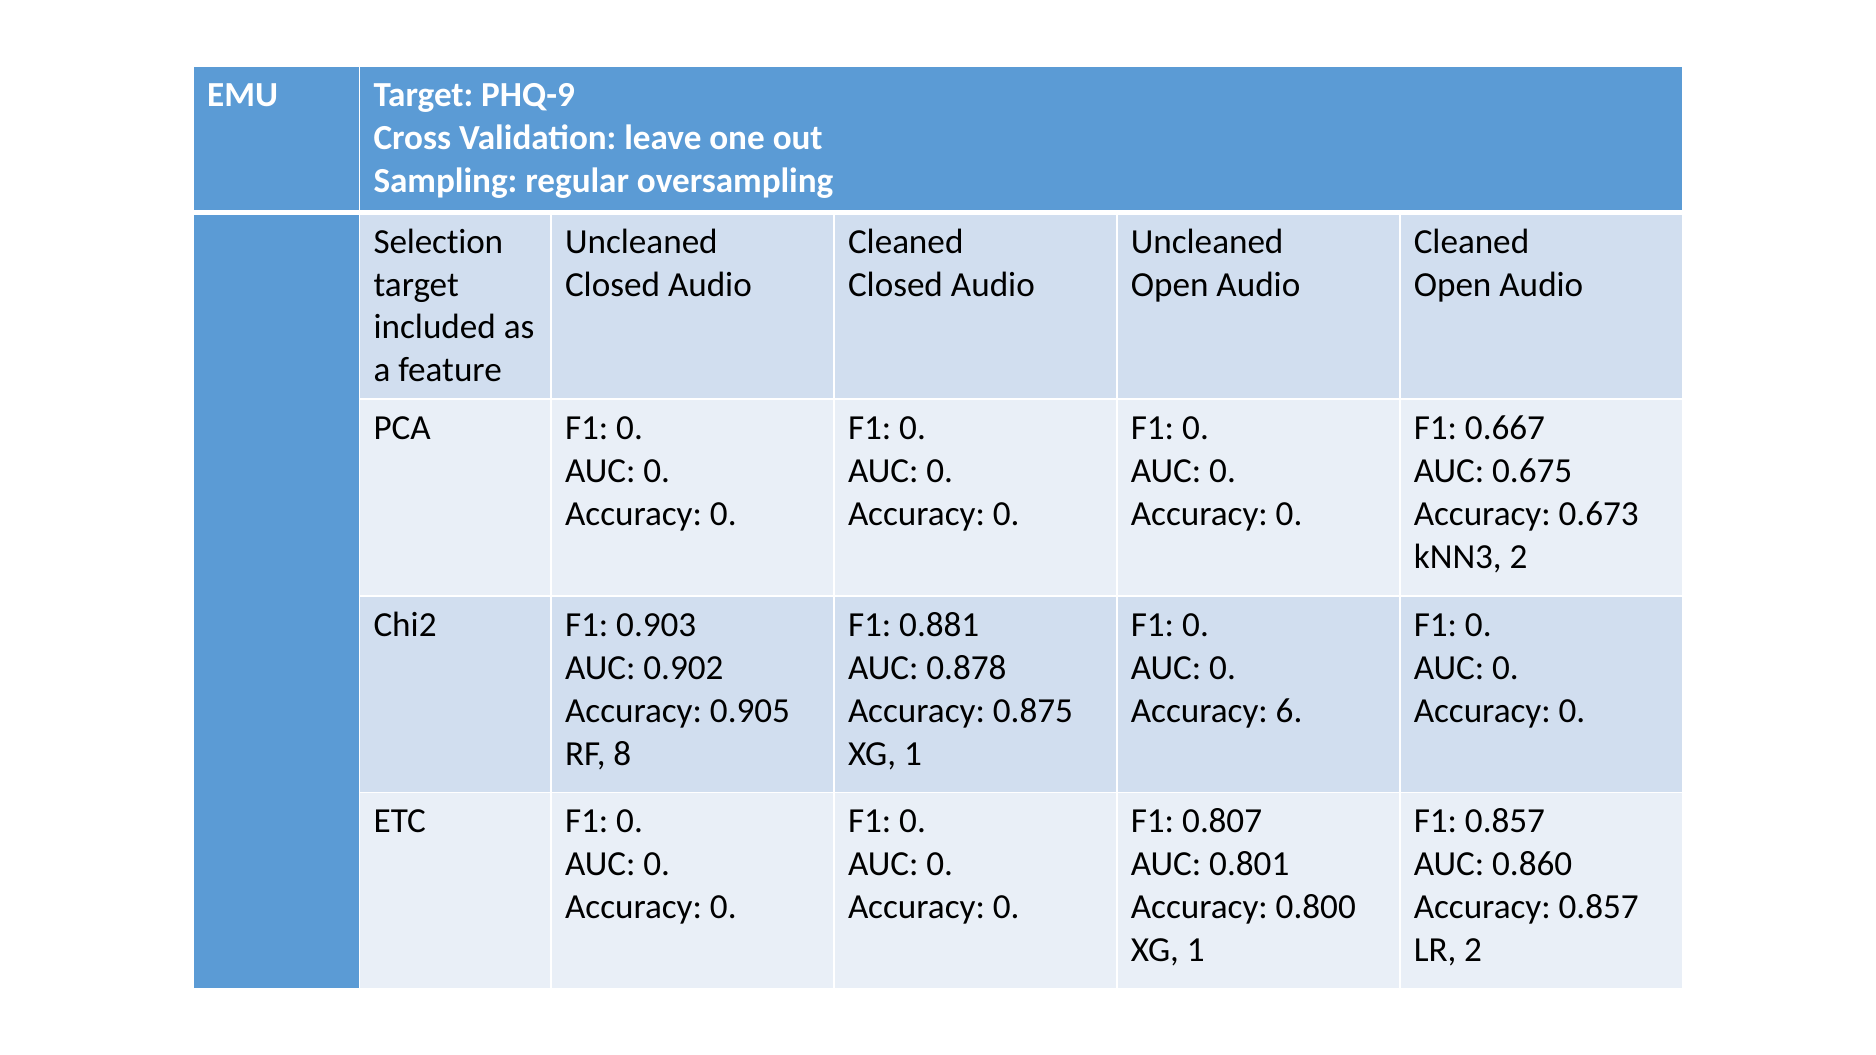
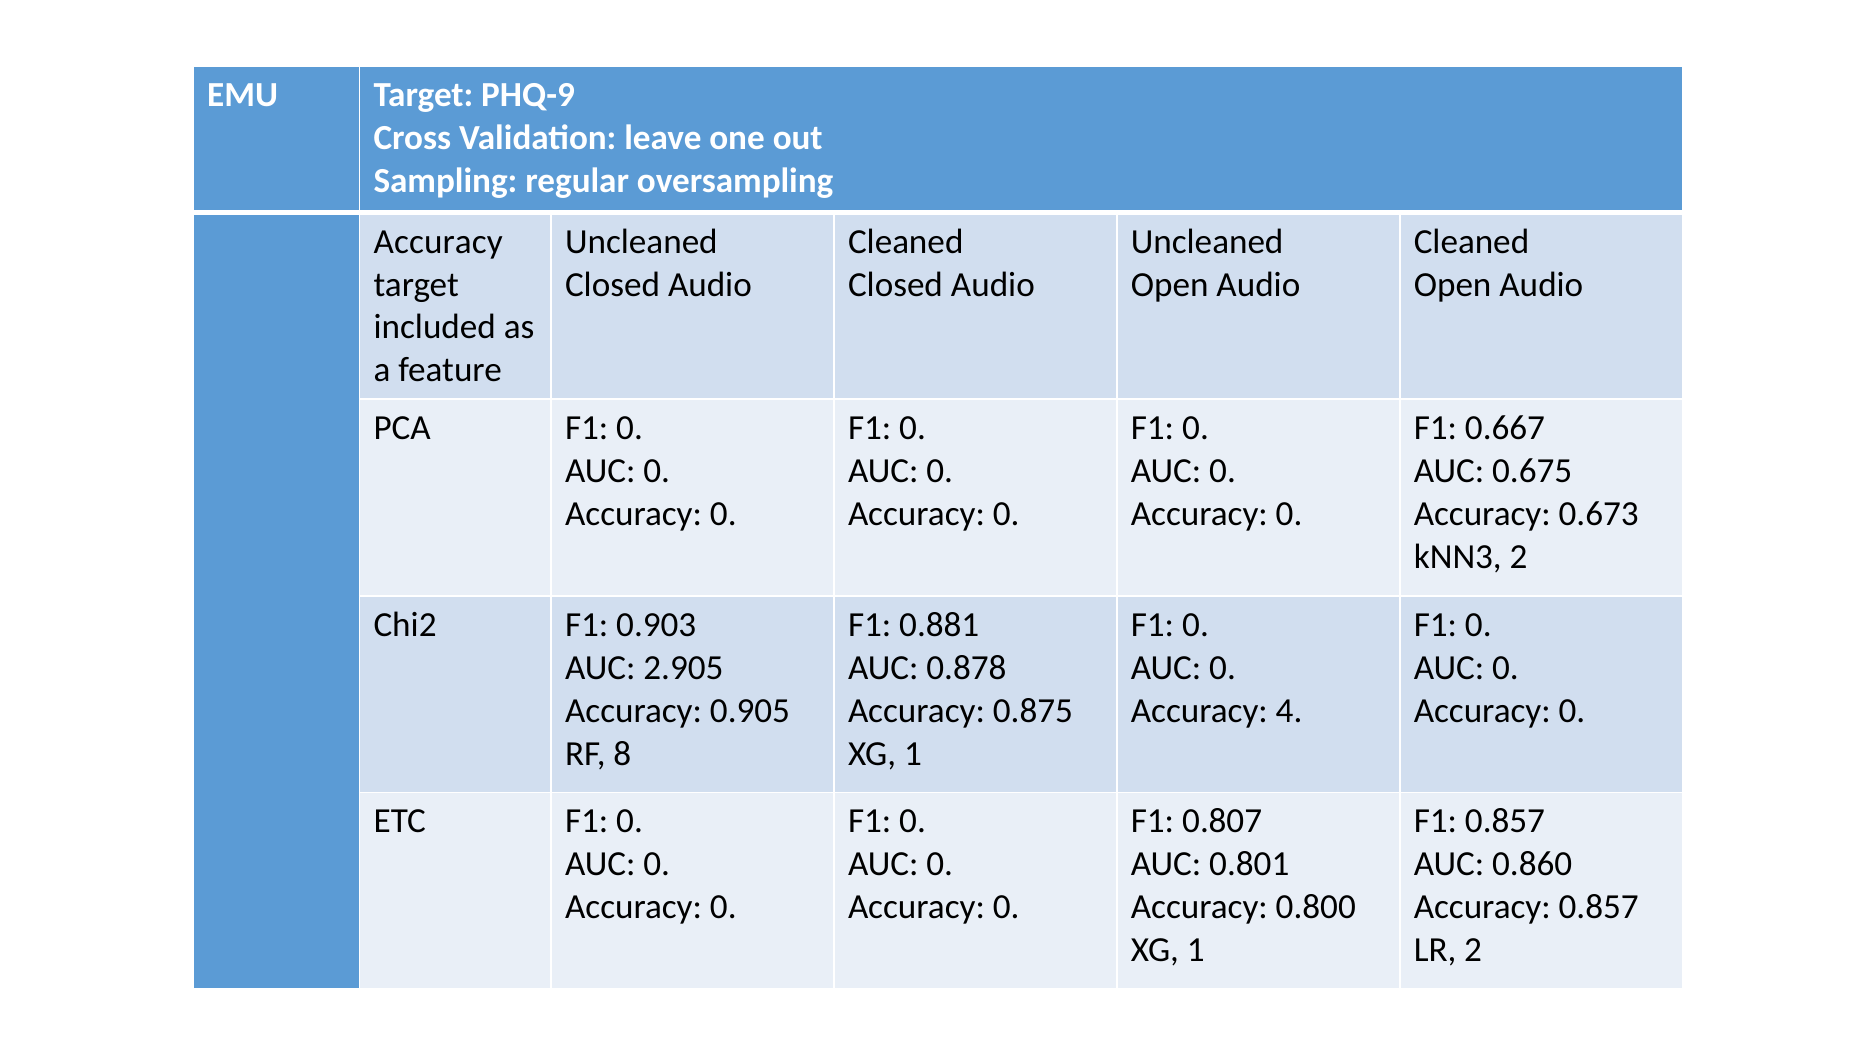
Selection at (438, 242): Selection -> Accuracy
0.902: 0.902 -> 2.905
6: 6 -> 4
